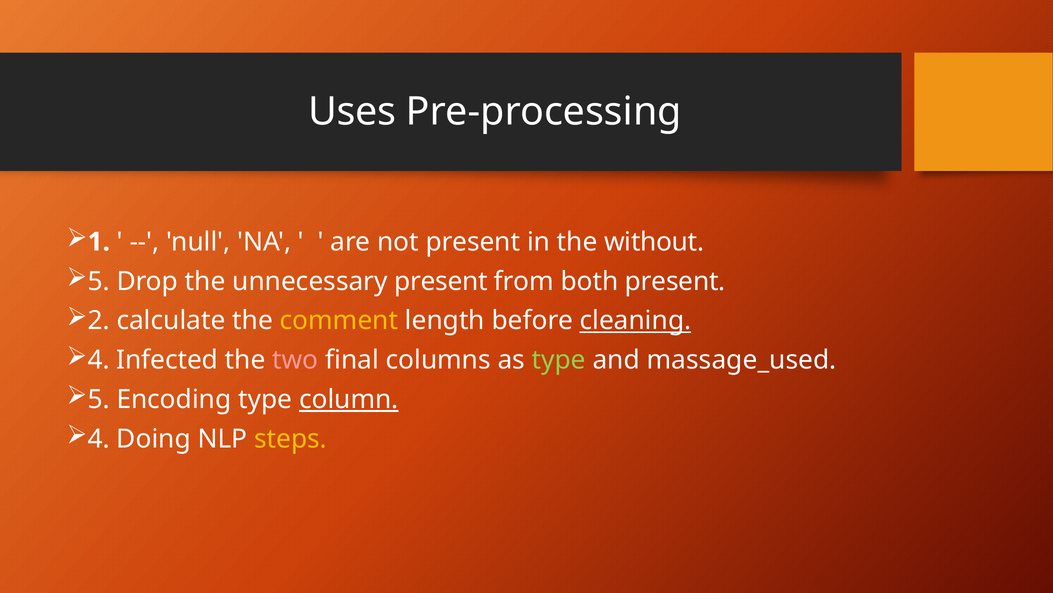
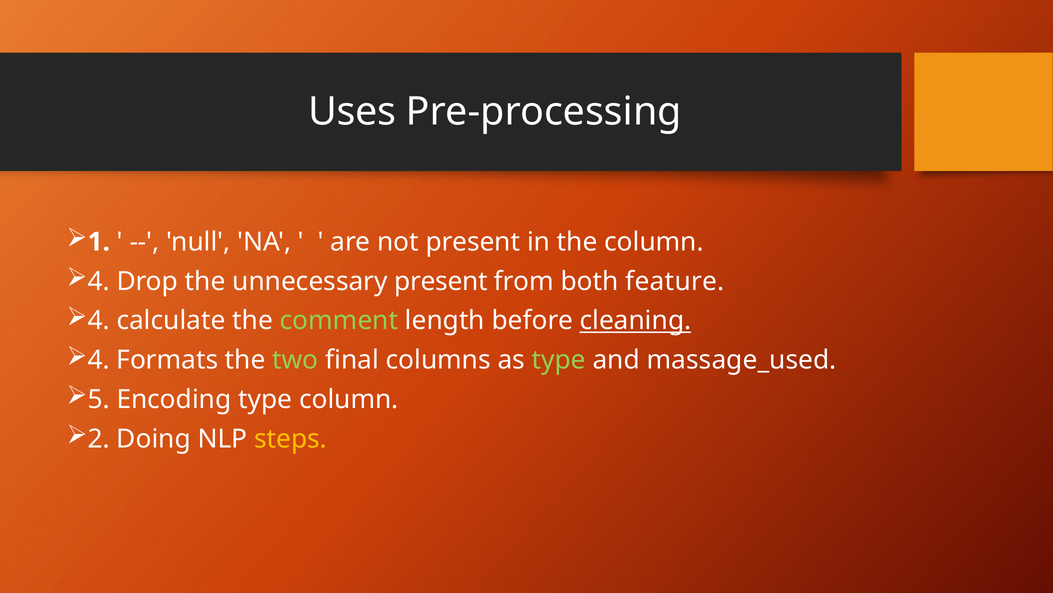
the without: without -> column
5 at (99, 281): 5 -> 4
both present: present -> feature
2 at (99, 320): 2 -> 4
comment colour: yellow -> light green
Infected: Infected -> Formats
two colour: pink -> light green
column at (349, 399) underline: present -> none
4 at (99, 439): 4 -> 2
